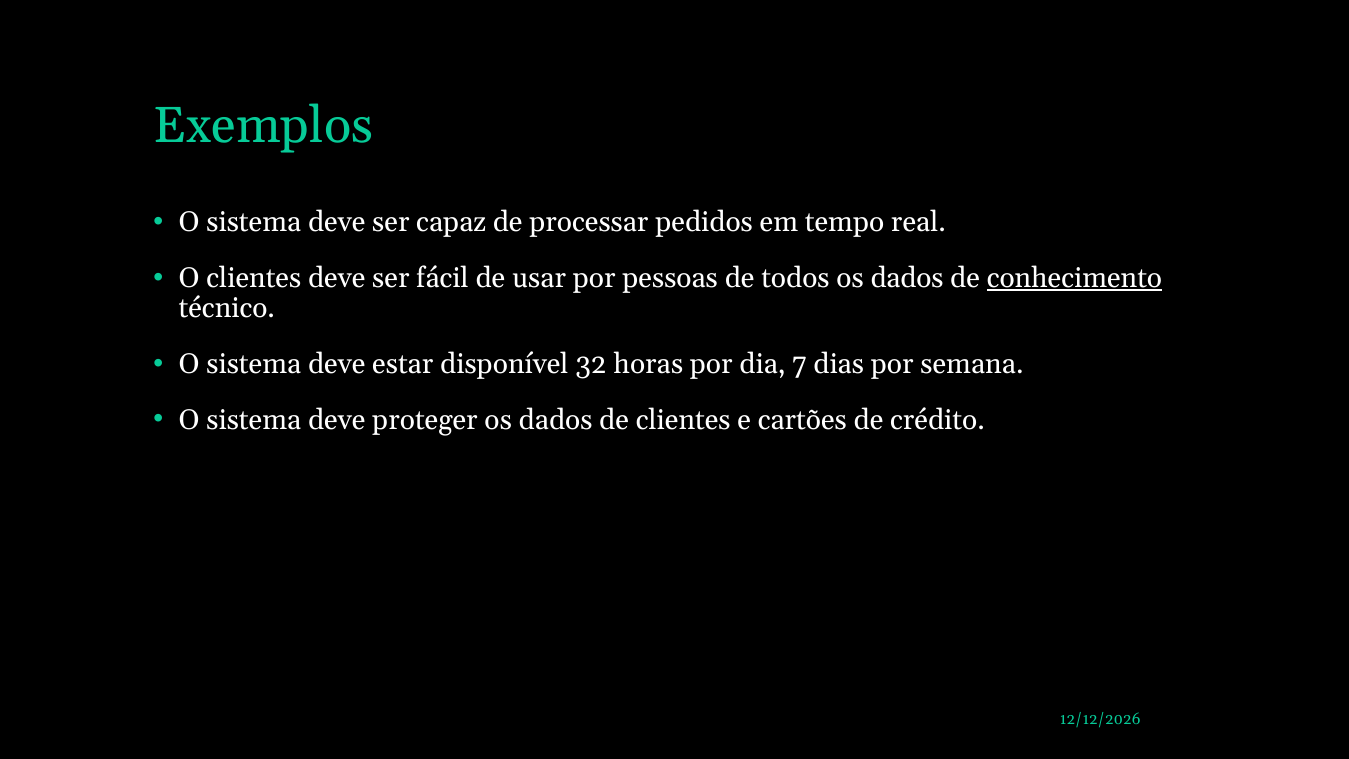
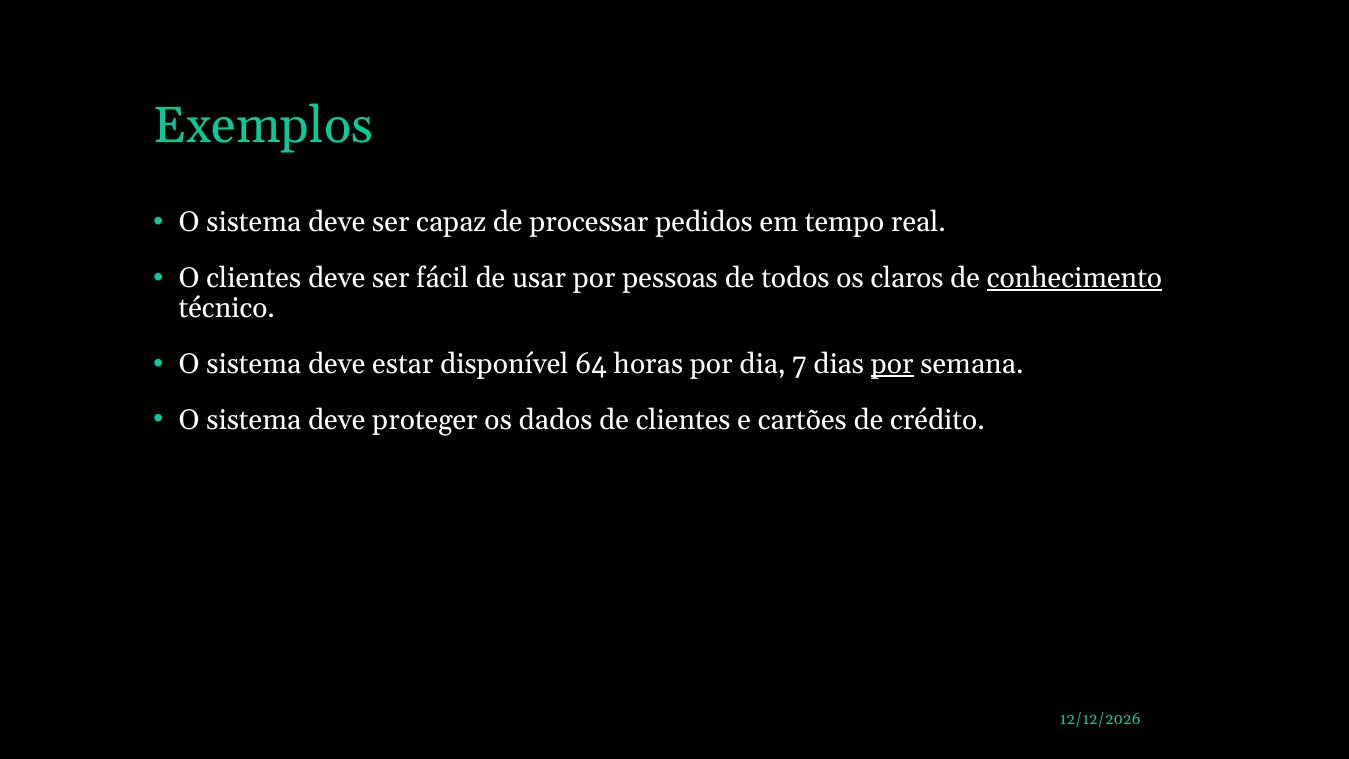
todos os dados: dados -> claros
32: 32 -> 64
por at (892, 364) underline: none -> present
